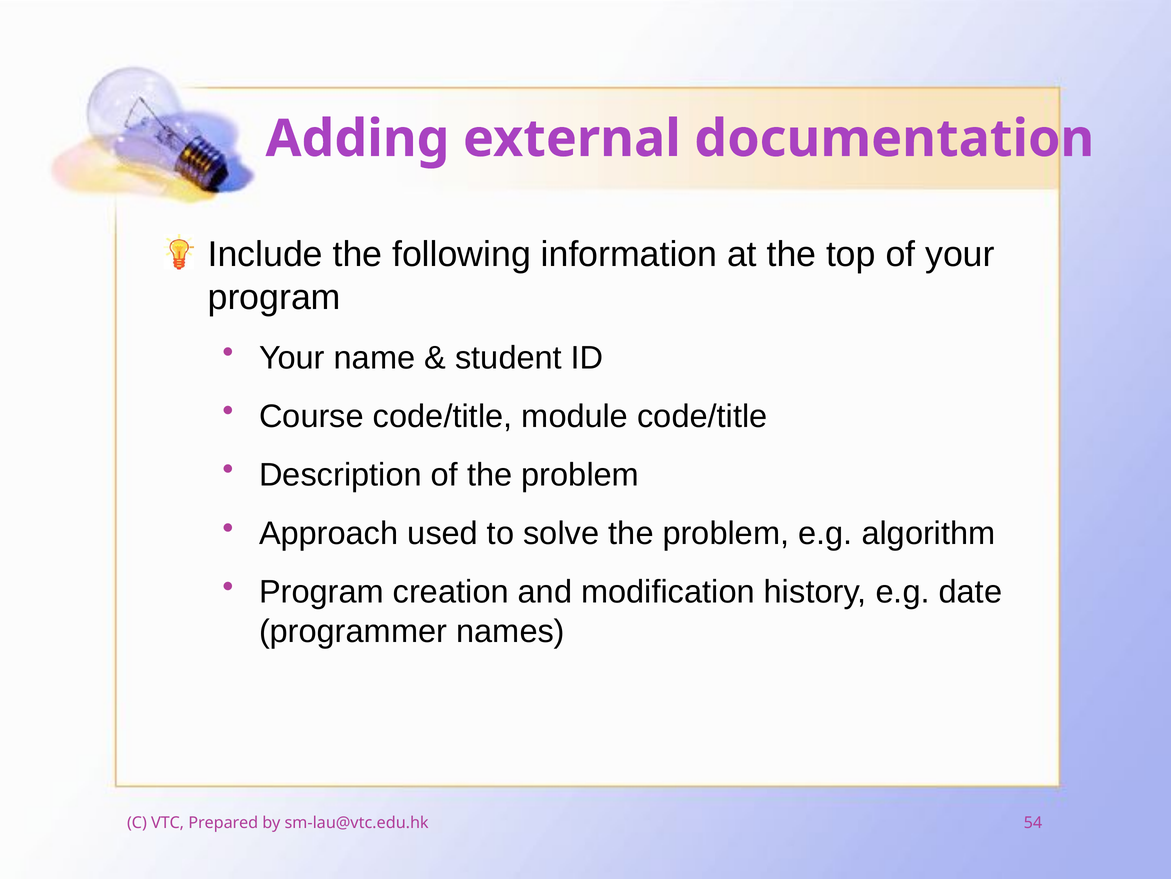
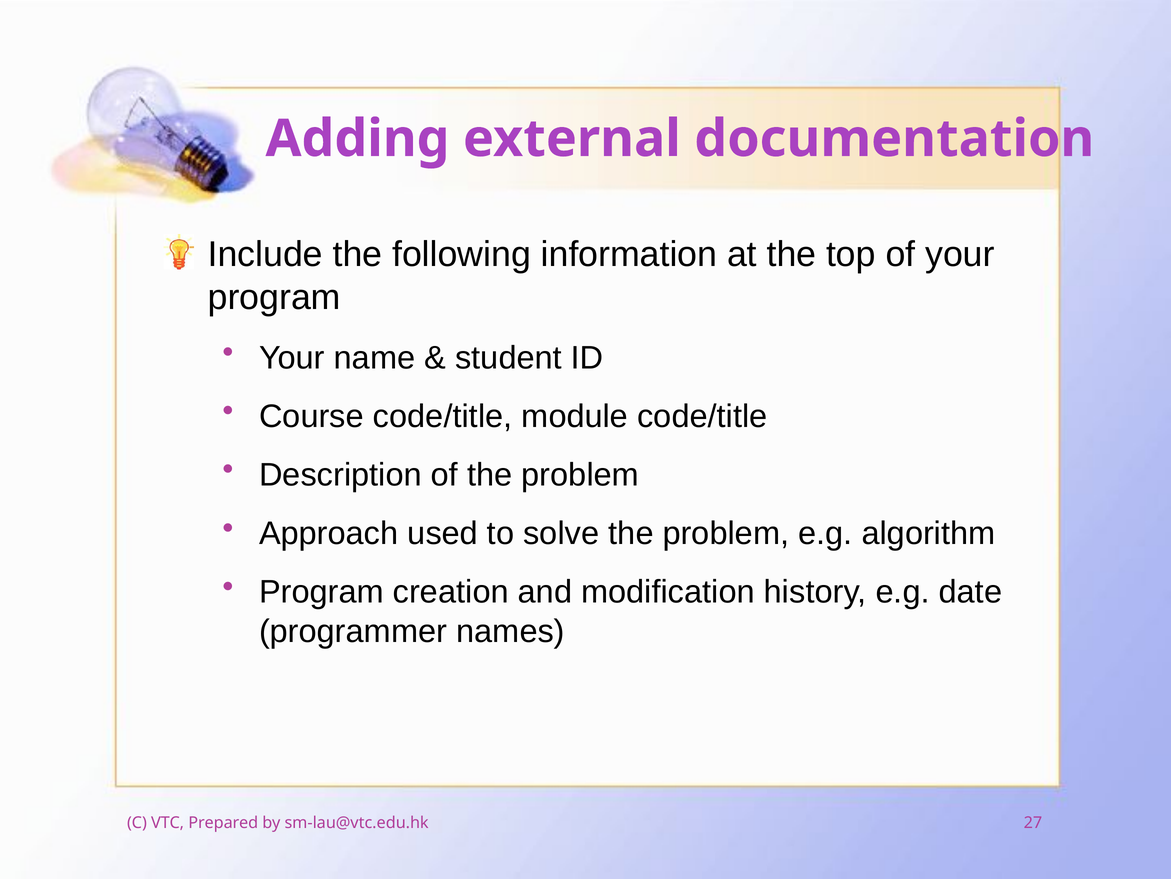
54: 54 -> 27
